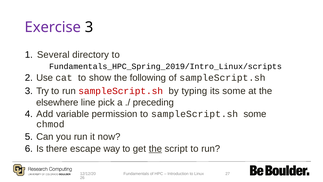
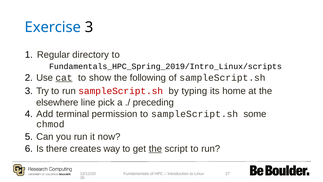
Exercise colour: purple -> blue
Several: Several -> Regular
cat underline: none -> present
its some: some -> home
variable: variable -> terminal
escape: escape -> creates
